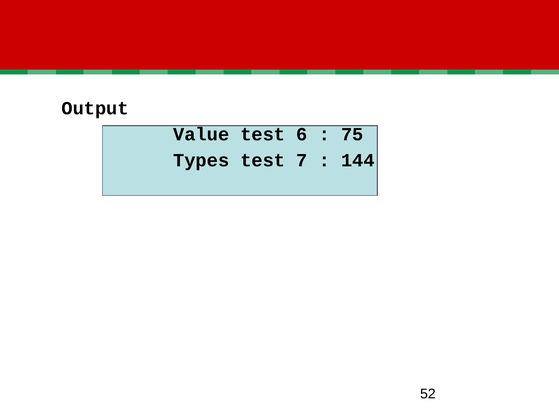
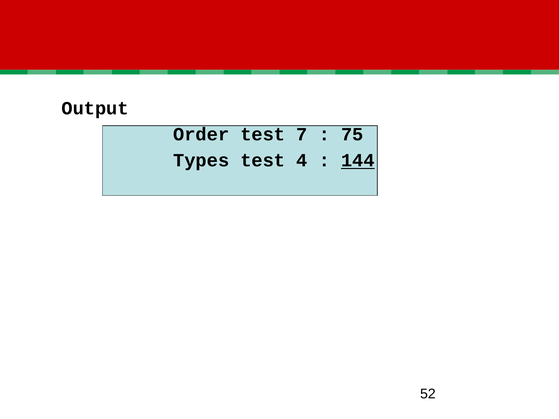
Value: Value -> Order
6: 6 -> 7
7: 7 -> 4
144 underline: none -> present
